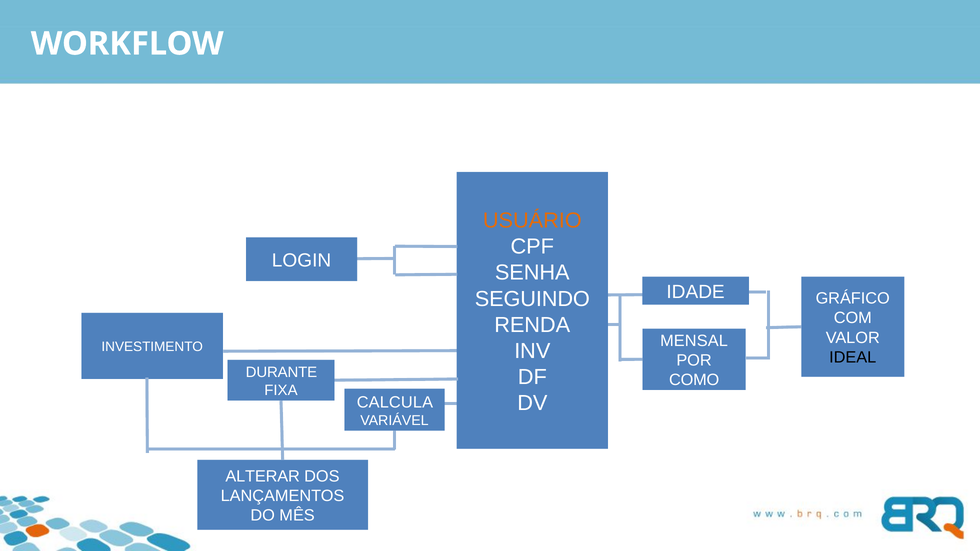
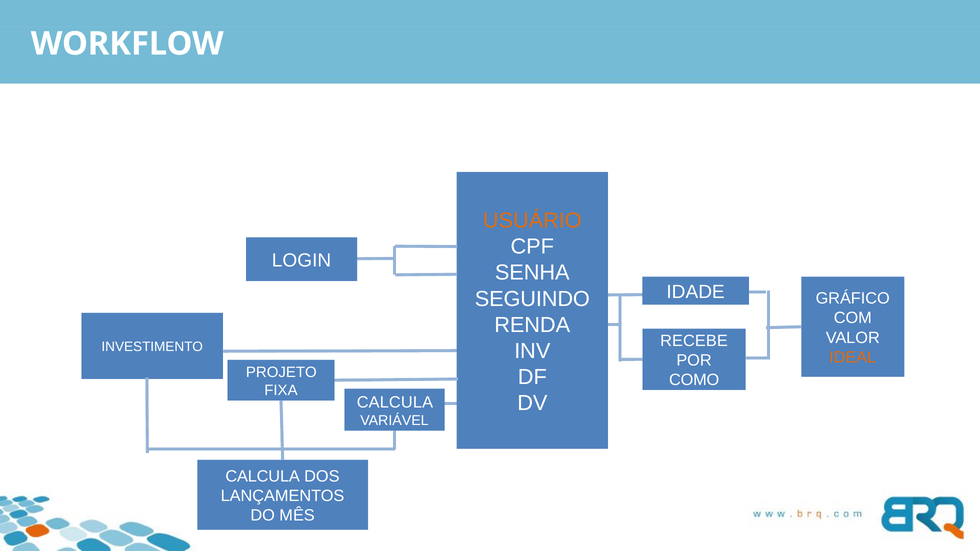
MENSAL: MENSAL -> RECEBE
IDEAL colour: black -> orange
DURANTE: DURANTE -> PROJETO
ALTERAR at (263, 477): ALTERAR -> CALCULA
